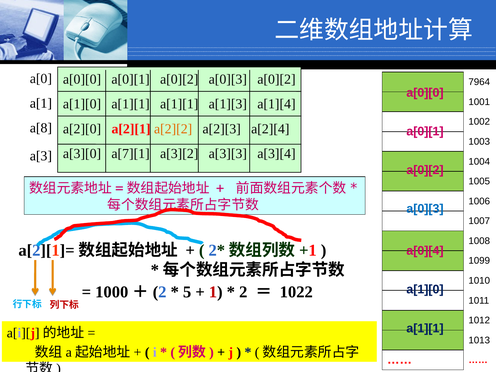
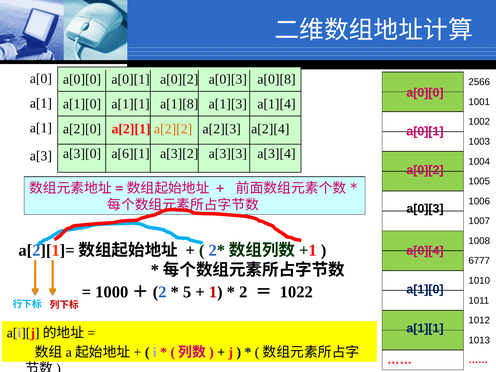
a[0][3 a[0][2: a[0][2 -> a[0][8
7964: 7964 -> 2566
a[1][1 a[1][1: a[1][1 -> a[1][8
a[8 at (41, 128): a[8 -> a[1
a[7][1: a[7][1 -> a[6][1
a[0][3 at (425, 209) colour: blue -> black
1099: 1099 -> 6777
